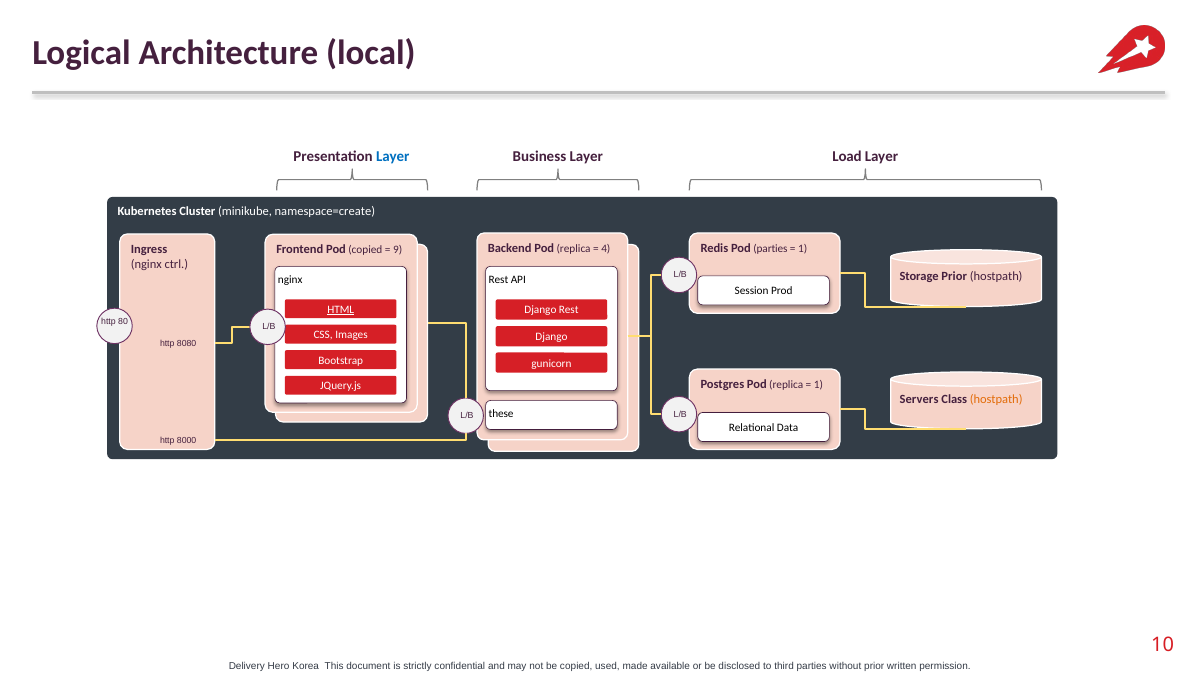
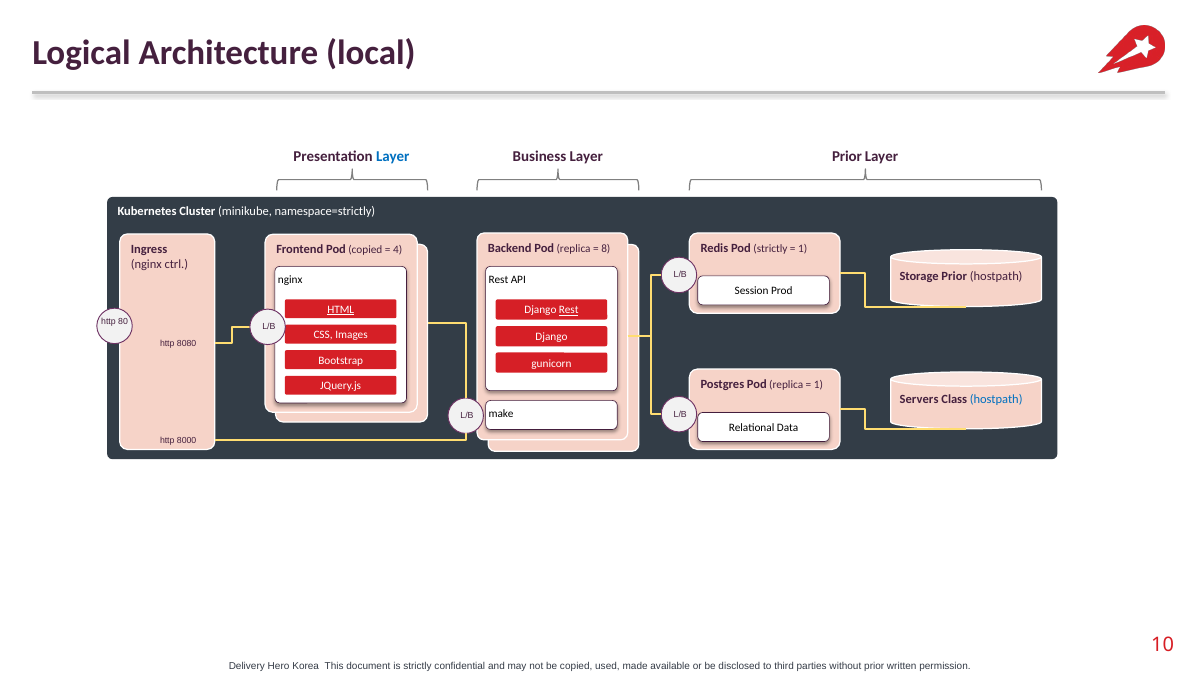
Load at (847, 156): Load -> Prior
namespace=create: namespace=create -> namespace=strictly
4: 4 -> 8
Pod parties: parties -> strictly
9: 9 -> 4
Rest at (569, 310) underline: none -> present
hostpath at (996, 399) colour: orange -> blue
these: these -> make
